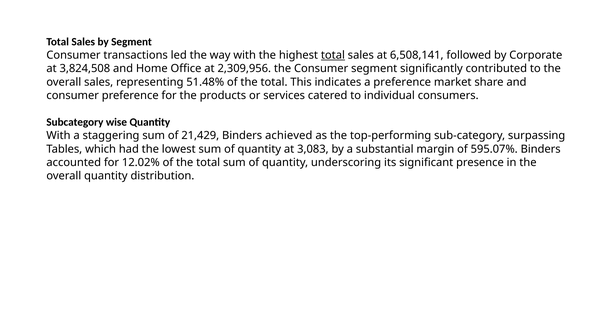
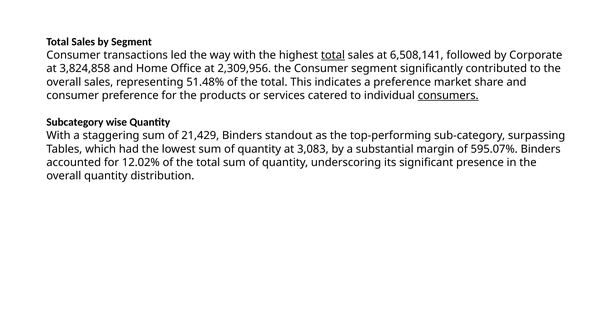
3,824,508: 3,824,508 -> 3,824,858
consumers underline: none -> present
achieved: achieved -> standout
